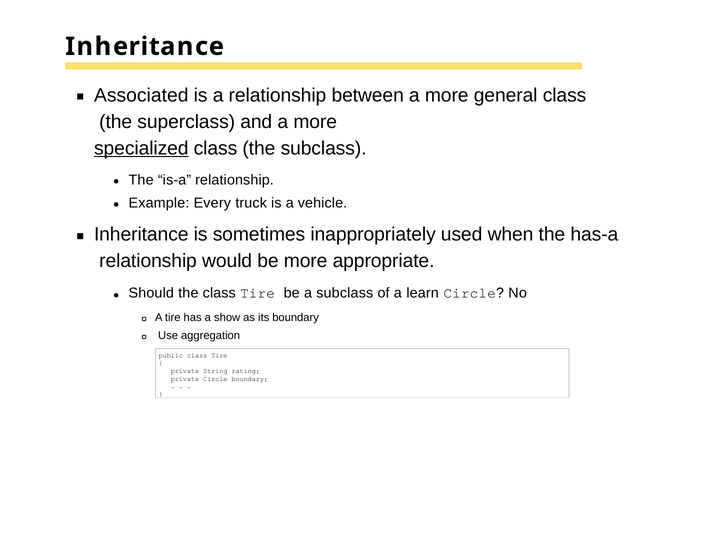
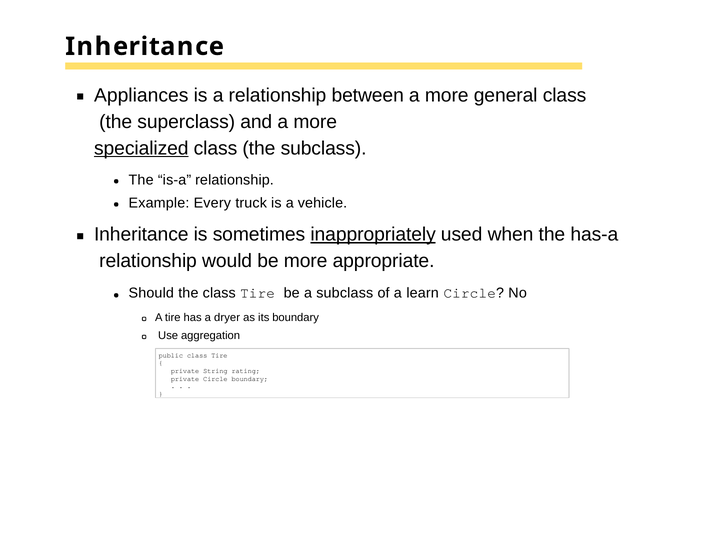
Associated: Associated -> Appliances
inappropriately underline: none -> present
show: show -> dryer
